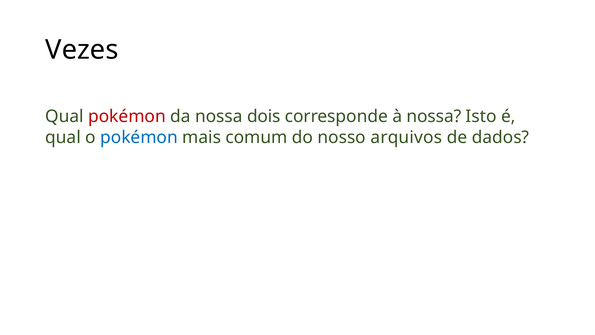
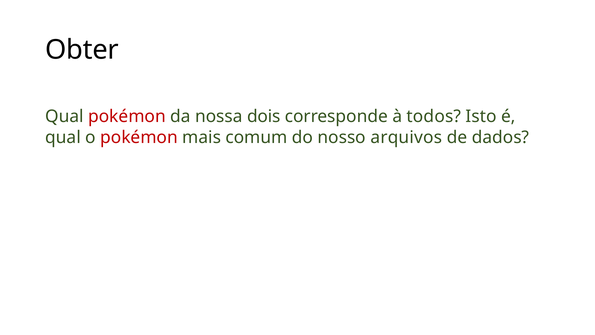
Vezes: Vezes -> Obter
à nossa: nossa -> todos
pokémon at (139, 137) colour: blue -> red
